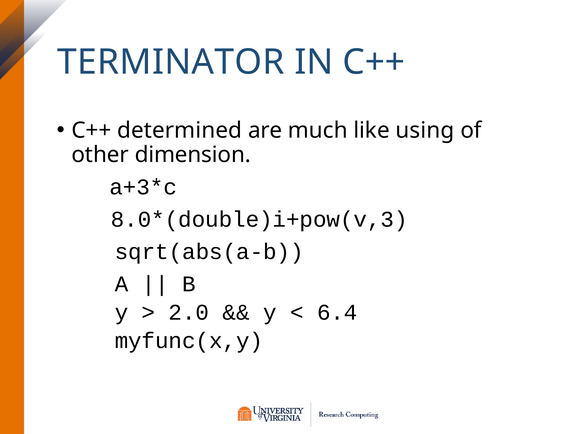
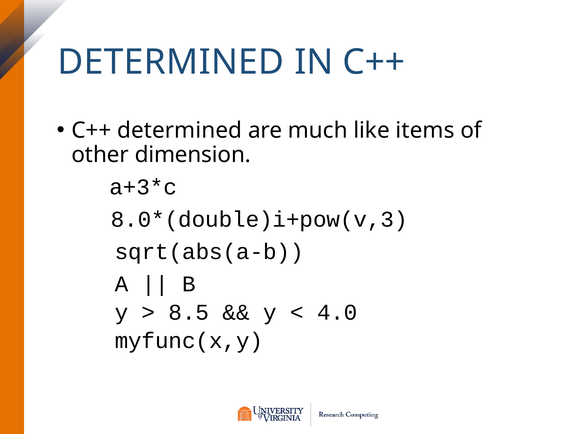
TERMINATOR at (171, 62): TERMINATOR -> DETERMINED
using: using -> items
2.0: 2.0 -> 8.5
6.4: 6.4 -> 4.0
